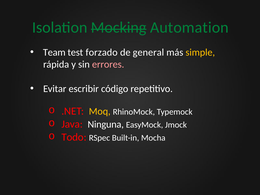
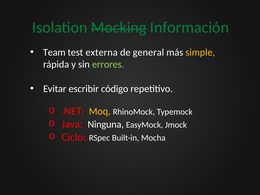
Automation: Automation -> Información
forzado: forzado -> externa
errores colour: pink -> light green
Todo: Todo -> Ciclo
